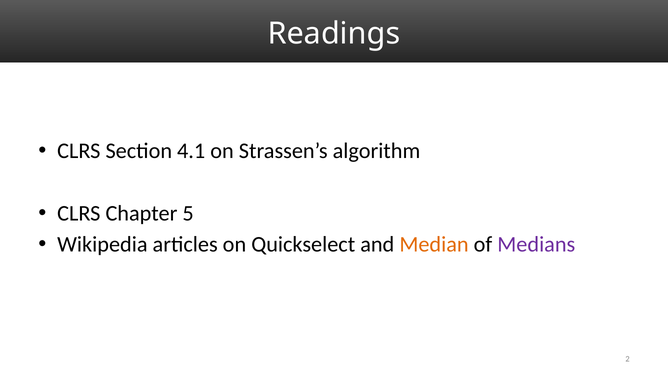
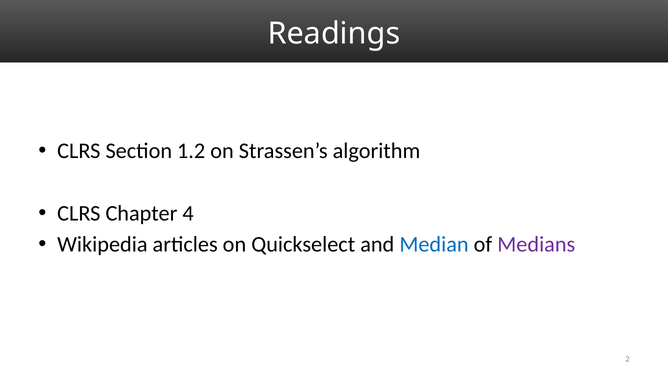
4.1: 4.1 -> 1.2
5: 5 -> 4
Median colour: orange -> blue
